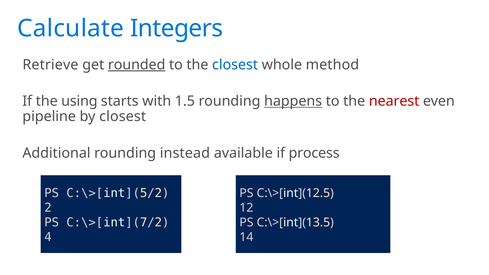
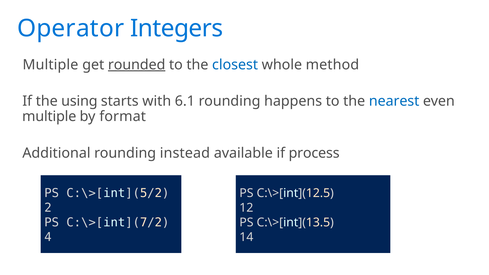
Calculate: Calculate -> Operator
Retrieve at (50, 65): Retrieve -> Multiple
1.5: 1.5 -> 6.1
happens underline: present -> none
nearest colour: red -> blue
pipeline at (49, 117): pipeline -> multiple
by closest: closest -> format
